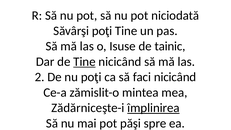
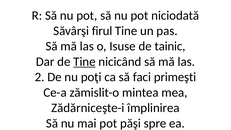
Săvârşi poţi: poţi -> firul
faci nicicând: nicicând -> primeşti
împlinirea underline: present -> none
